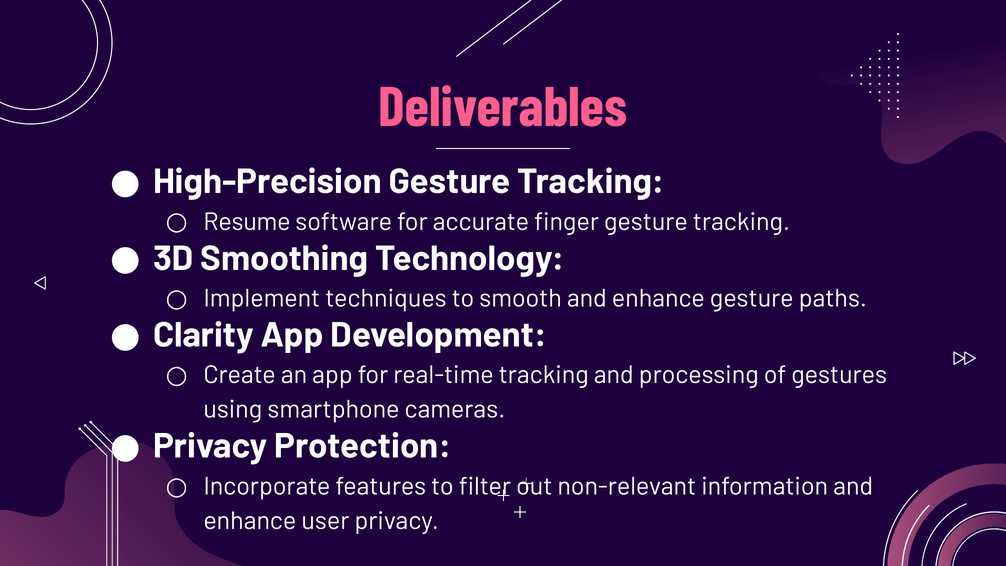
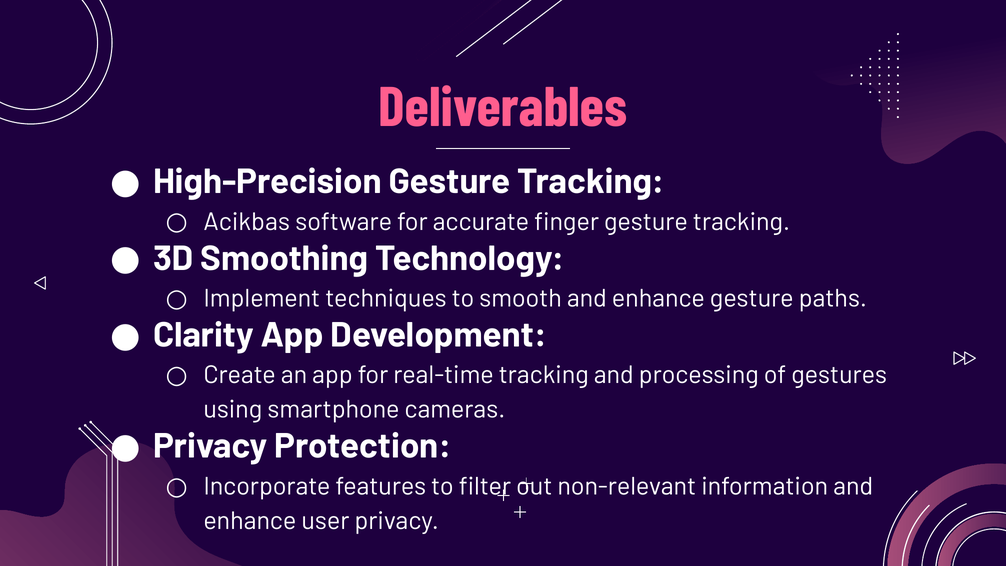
Resume: Resume -> Acikbas
